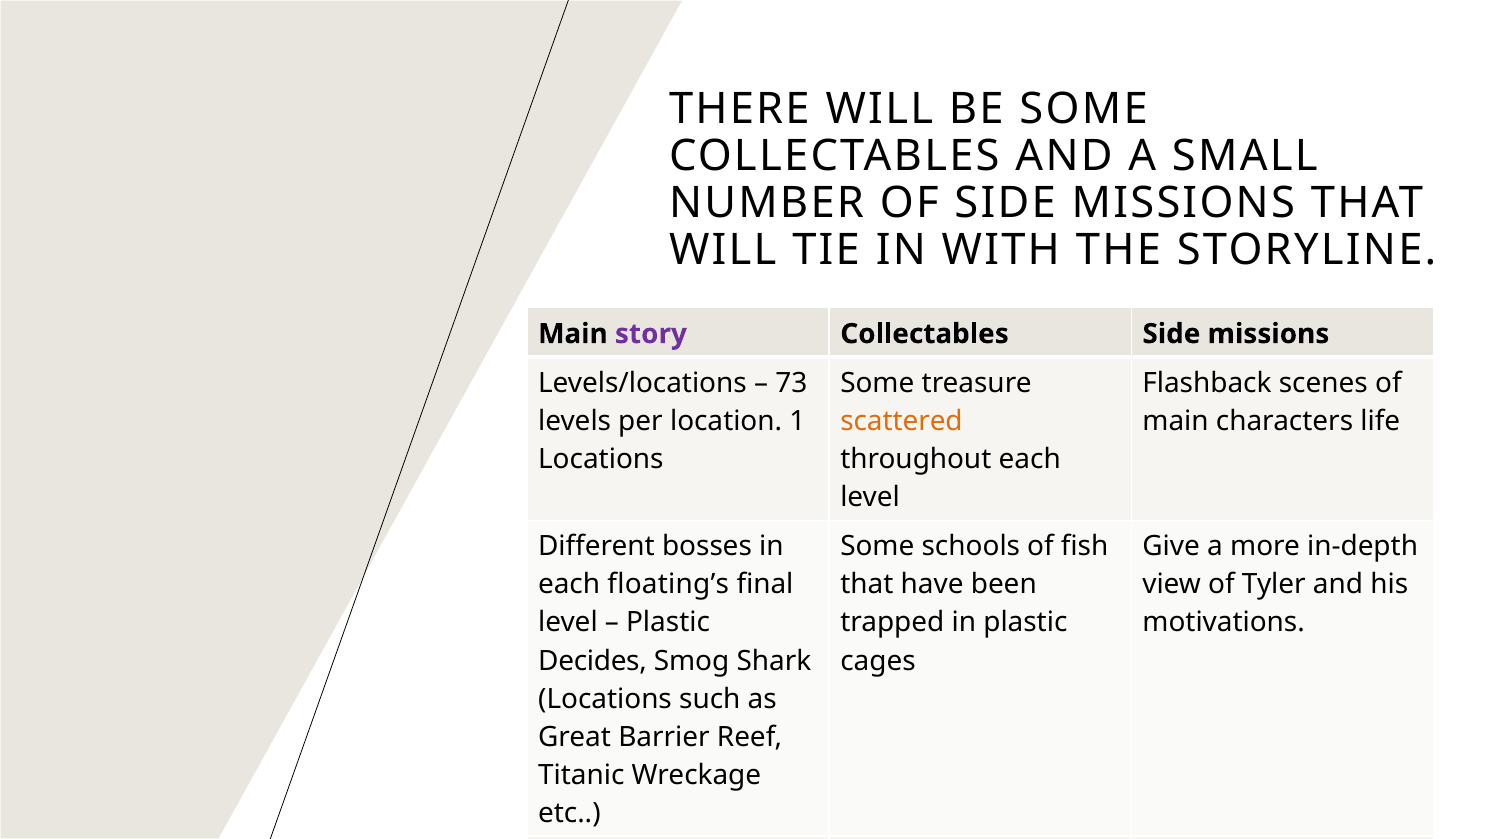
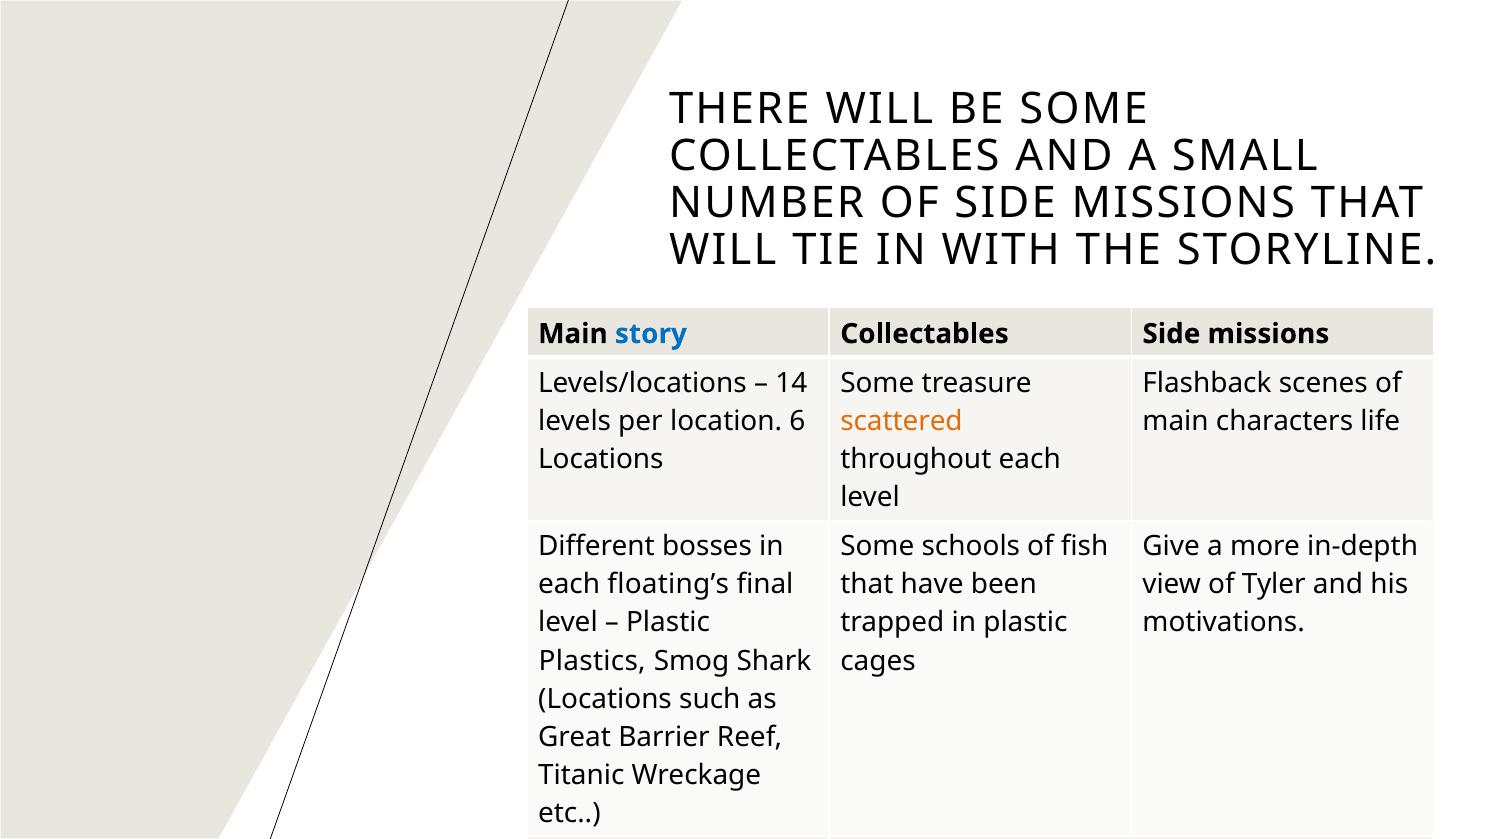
story colour: purple -> blue
73: 73 -> 14
1: 1 -> 6
Decides: Decides -> Plastics
